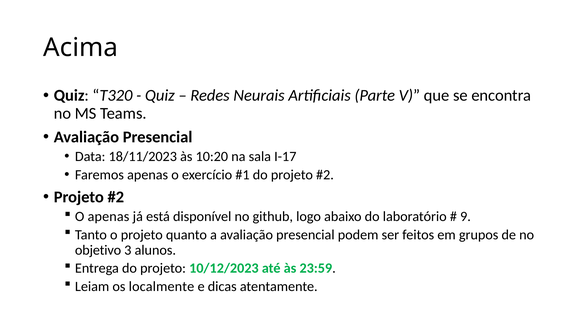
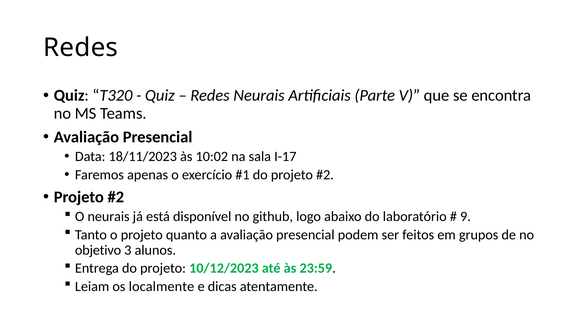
Acima at (81, 48): Acima -> Redes
10:20: 10:20 -> 10:02
O apenas: apenas -> neurais
